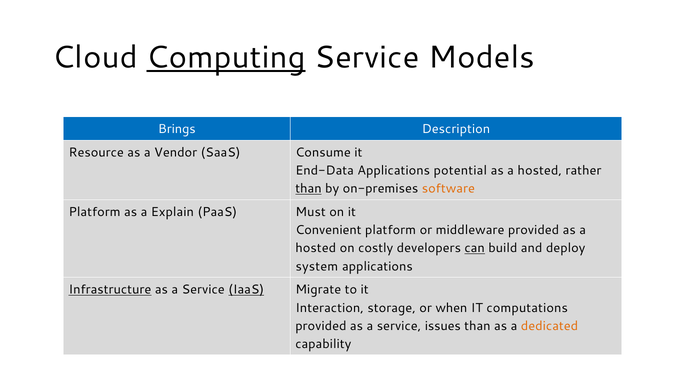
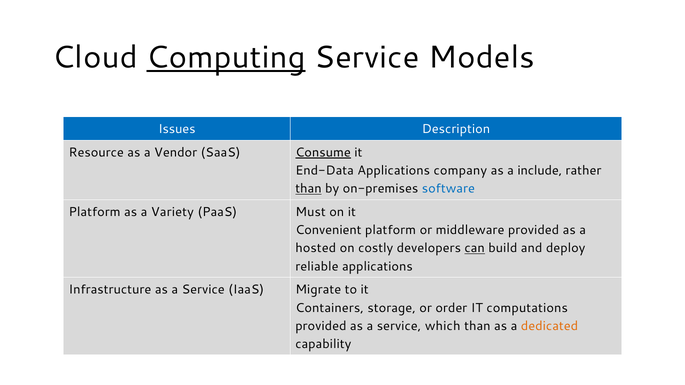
Brings: Brings -> Issues
Consume underline: none -> present
potential: potential -> company
hosted at (540, 171): hosted -> include
software colour: orange -> blue
Explain: Explain -> Variety
system: system -> reliable
Infrastructure underline: present -> none
IaaS underline: present -> none
Interaction: Interaction -> Containers
when: when -> order
issues: issues -> which
